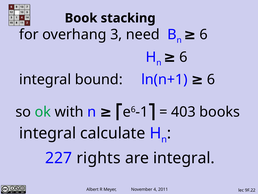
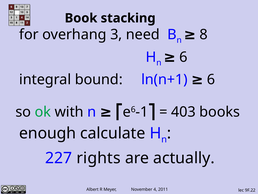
6 at (204, 35): 6 -> 8
integral at (48, 133): integral -> enough
are integral: integral -> actually
